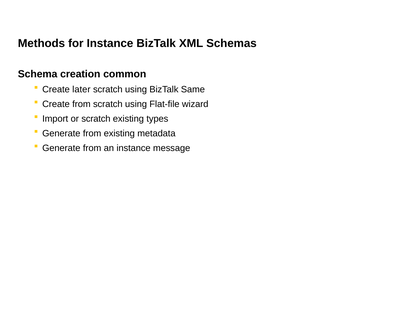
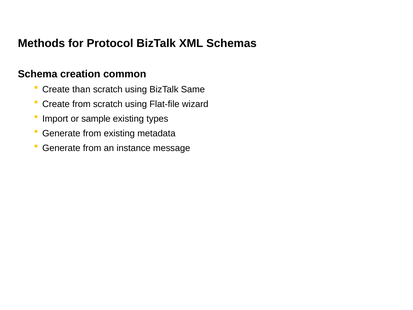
for Instance: Instance -> Protocol
later: later -> than
or scratch: scratch -> sample
